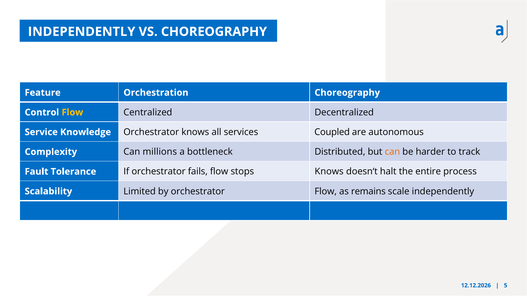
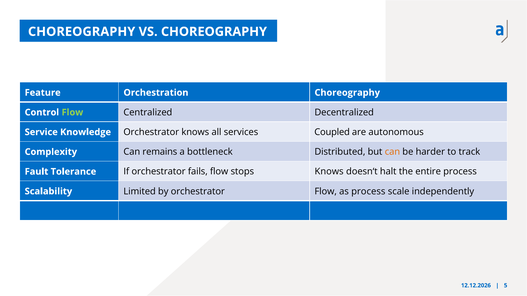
INDEPENDENTLY at (82, 32): INDEPENDENTLY -> CHOREOGRAPHY
Flow at (72, 113) colour: yellow -> light green
millions: millions -> remains
as remains: remains -> process
